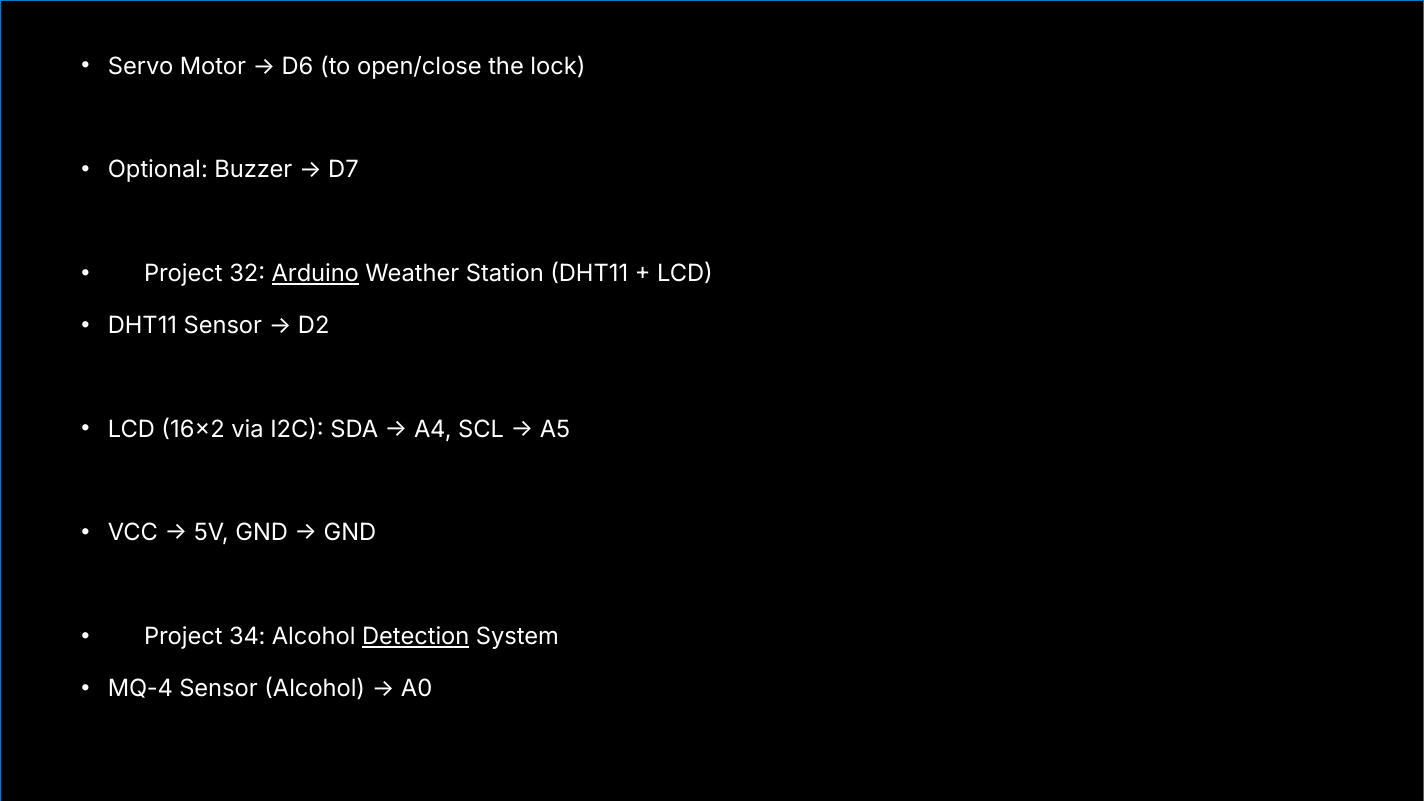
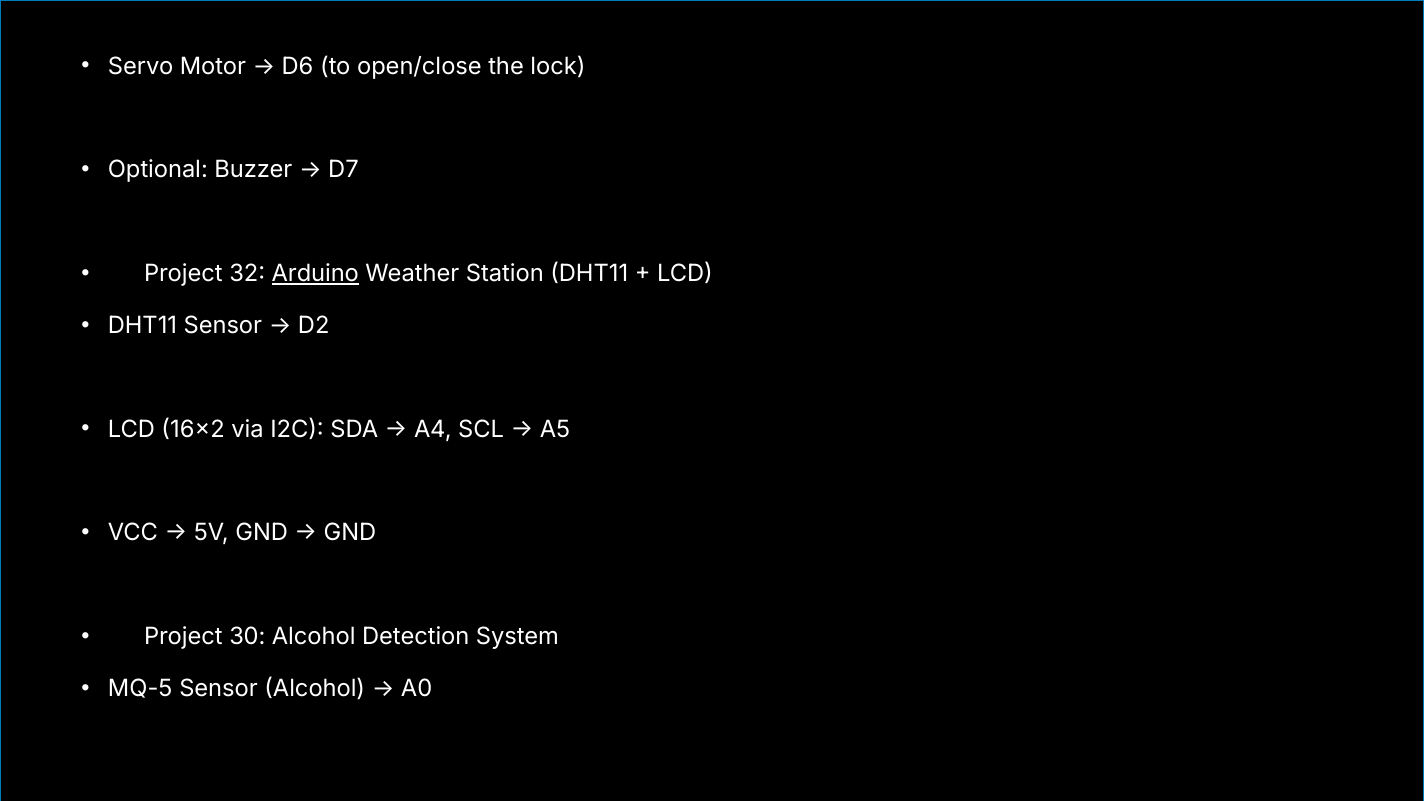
34: 34 -> 30
Detection underline: present -> none
MQ-4: MQ-4 -> MQ-5
